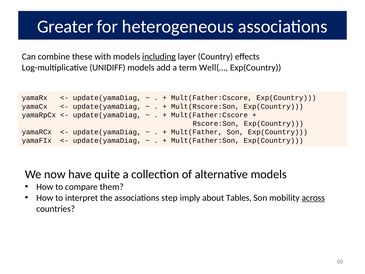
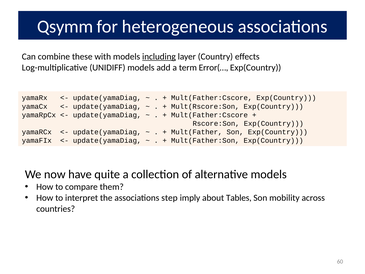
Greater: Greater -> Qsymm
Well(…: Well(… -> Error(…
across underline: present -> none
